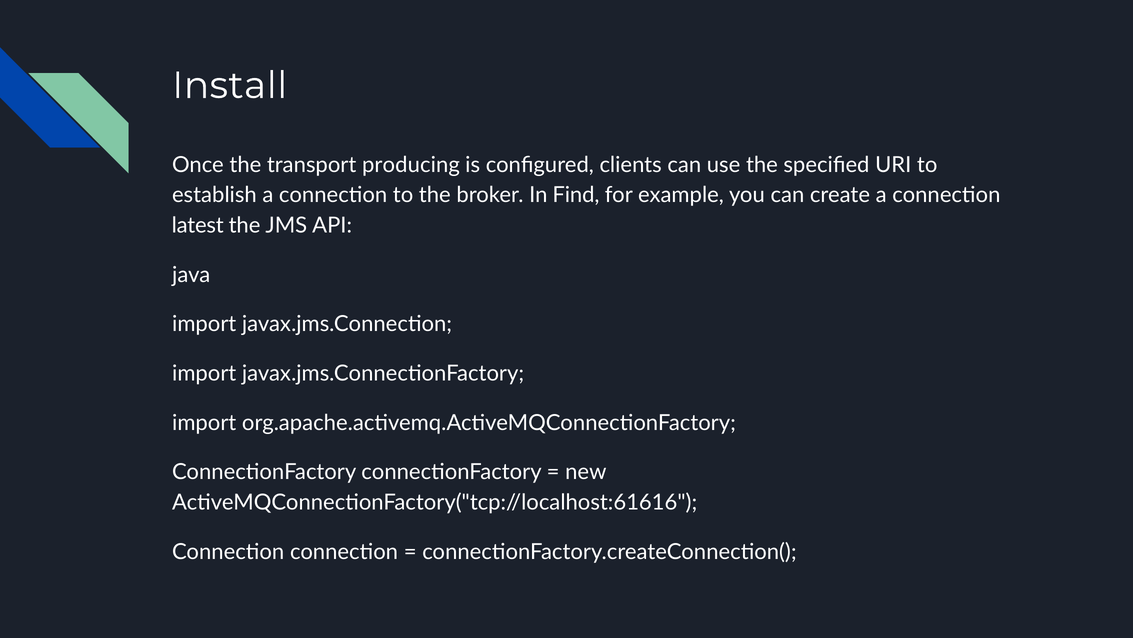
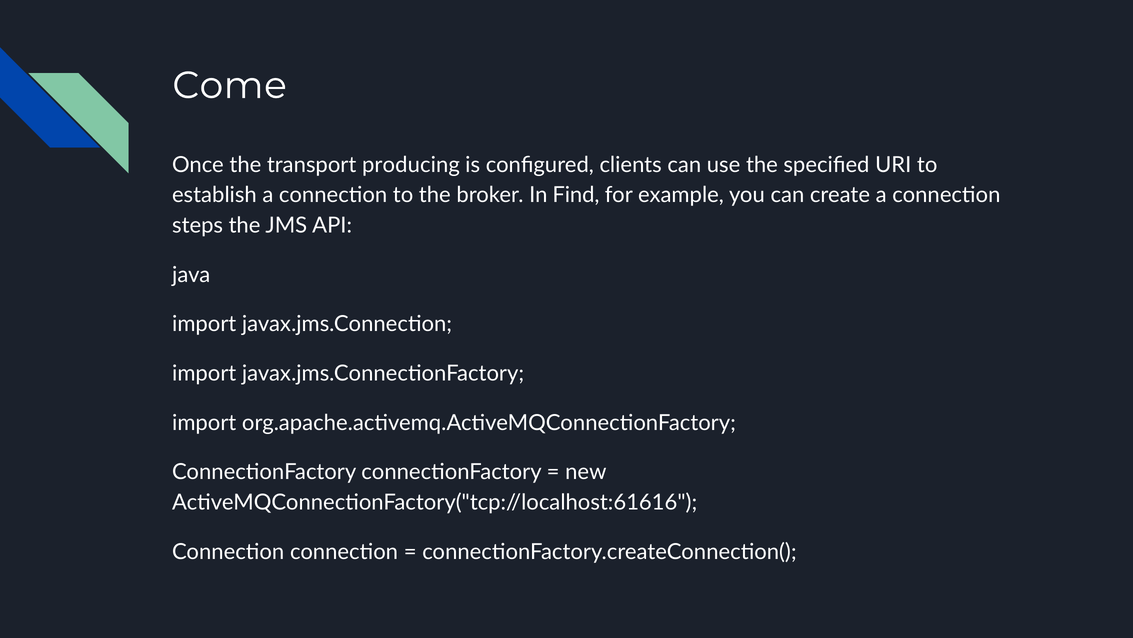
Install: Install -> Come
latest: latest -> steps
